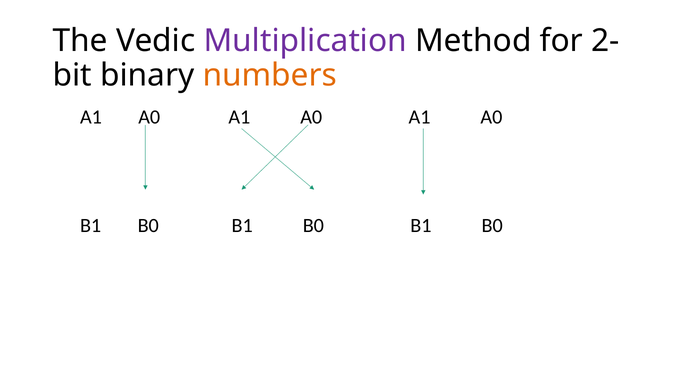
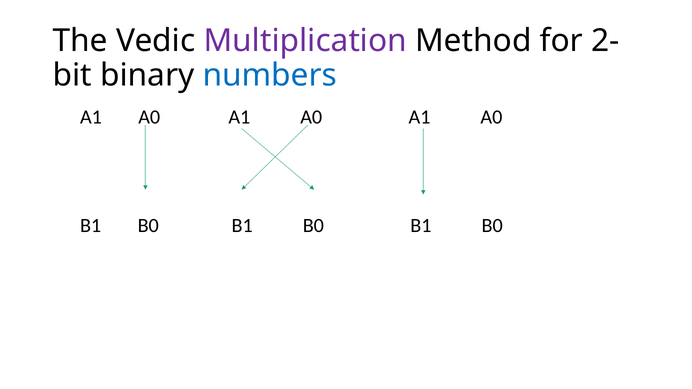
numbers colour: orange -> blue
